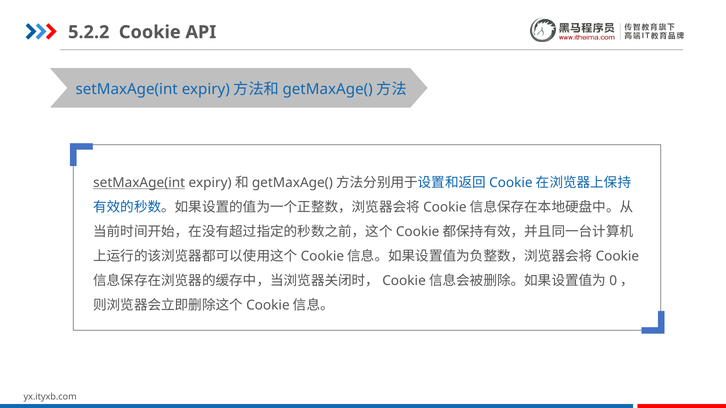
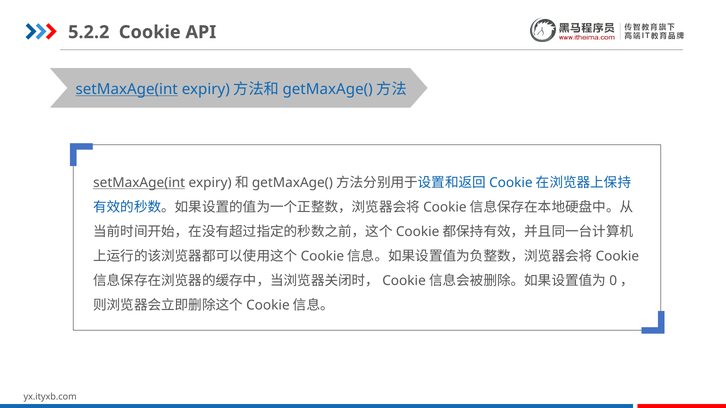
setMaxAge(int at (127, 89) underline: none -> present
